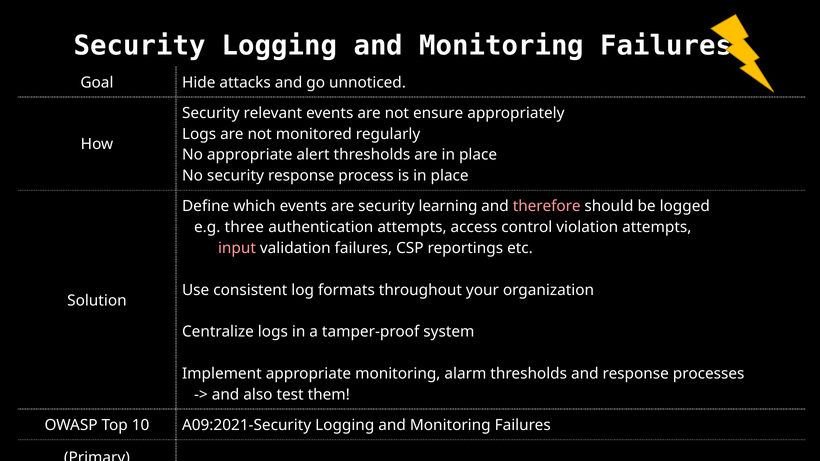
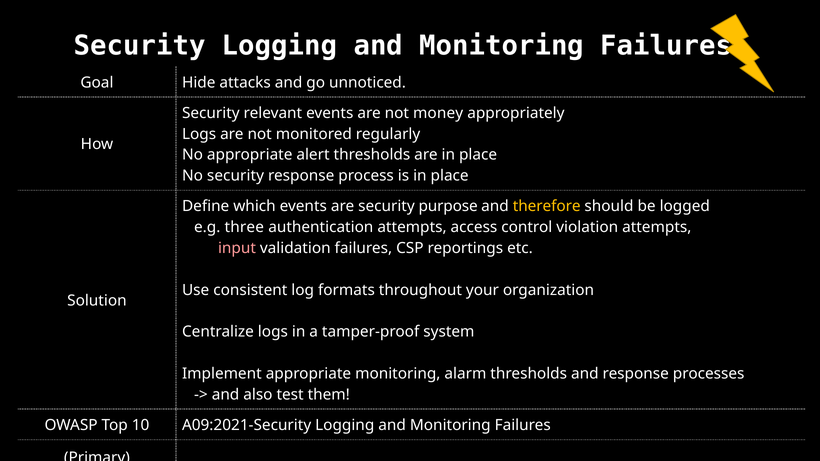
ensure: ensure -> money
learning: learning -> purpose
therefore colour: pink -> yellow
